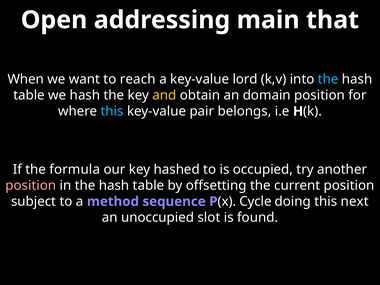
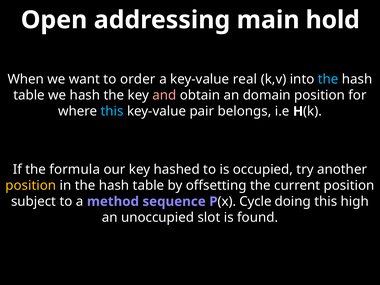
that: that -> hold
reach: reach -> order
lord: lord -> real
and colour: yellow -> pink
position at (31, 185) colour: pink -> yellow
next: next -> high
